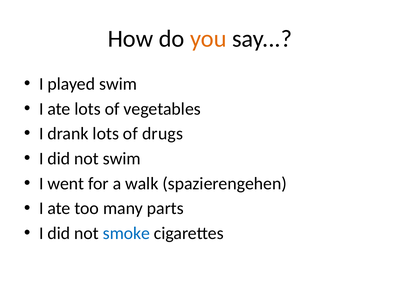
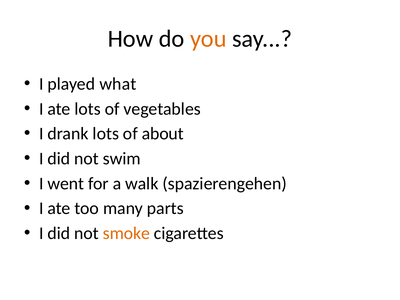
played swim: swim -> what
drugs: drugs -> about
smoke colour: blue -> orange
